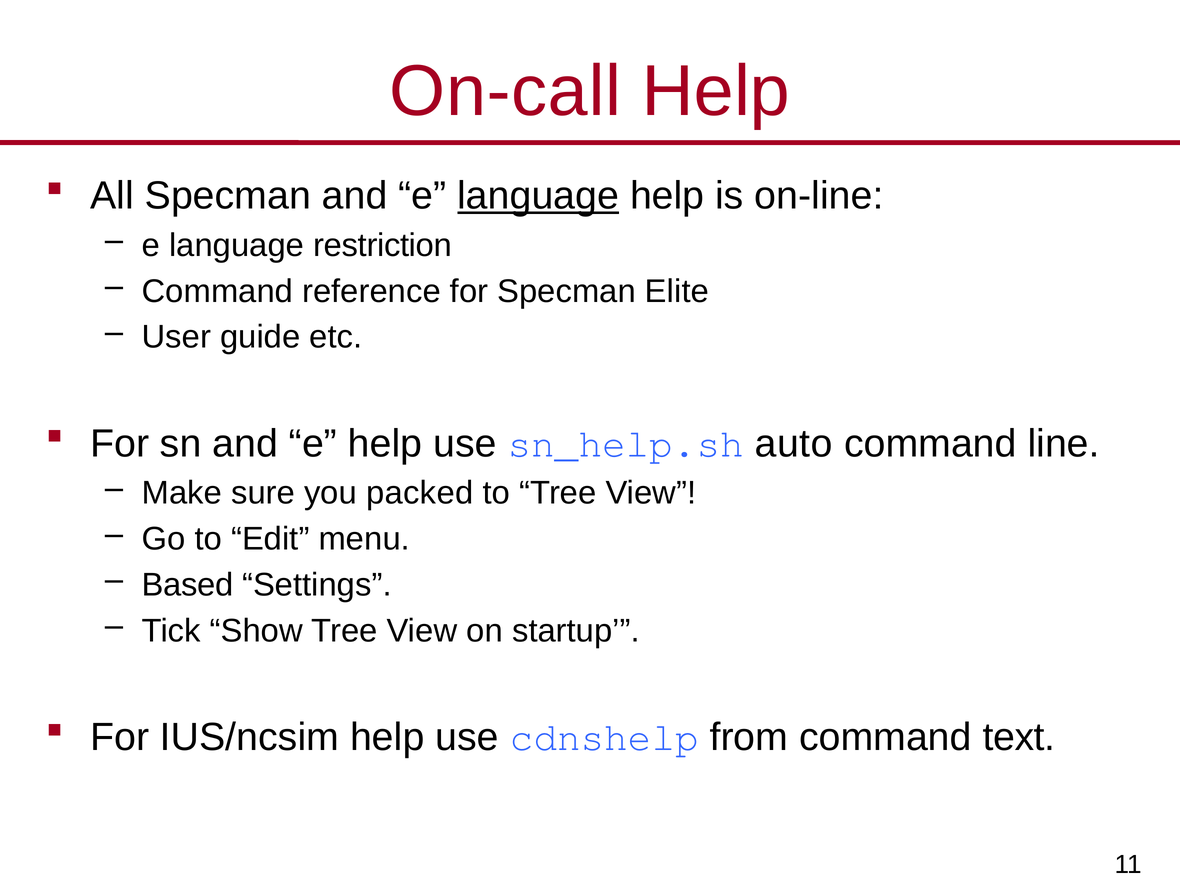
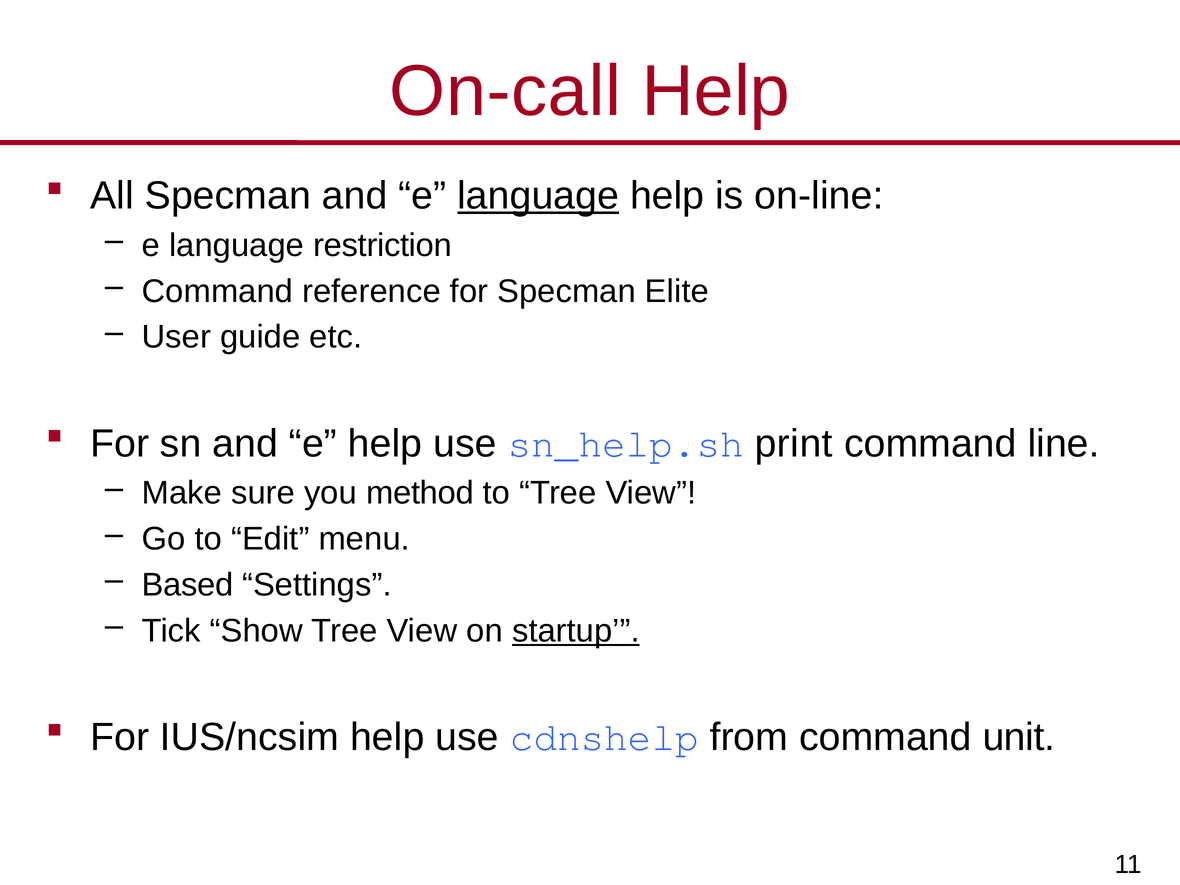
auto: auto -> print
packed: packed -> method
startup underline: none -> present
text: text -> unit
